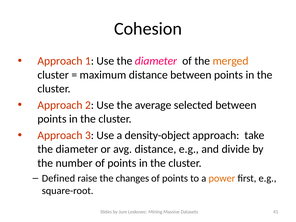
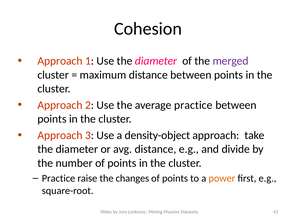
merged colour: orange -> purple
average selected: selected -> practice
Defined at (58, 178): Defined -> Practice
